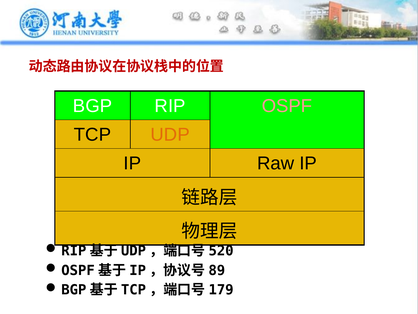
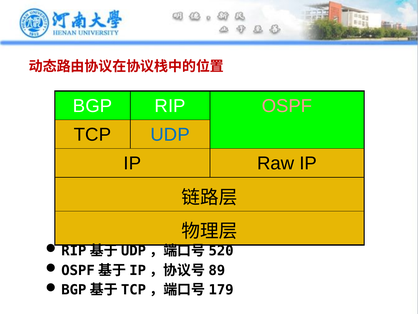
UDP colour: orange -> blue
